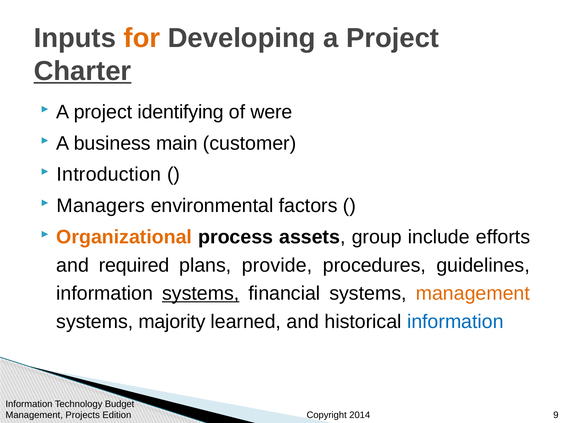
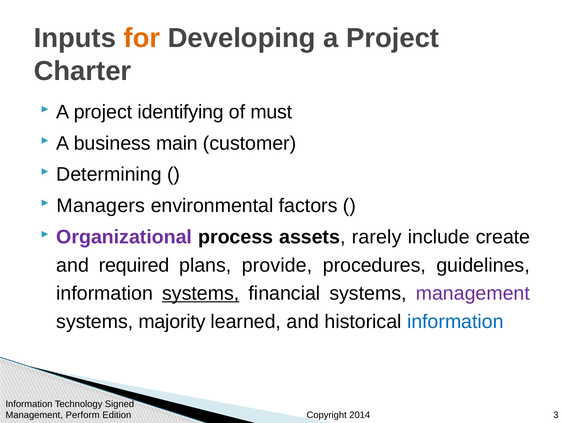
Charter underline: present -> none
were: were -> must
Introduction: Introduction -> Determining
Organizational colour: orange -> purple
group: group -> rarely
efforts: efforts -> create
management at (473, 293) colour: orange -> purple
Budget: Budget -> Signed
Projects: Projects -> Perform
9: 9 -> 3
